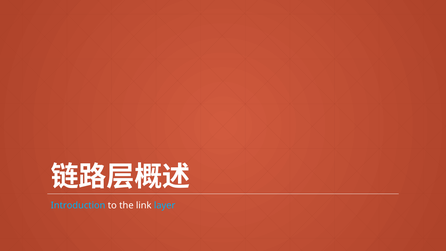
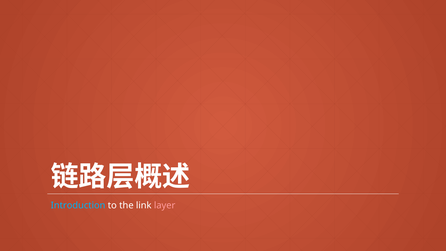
layer colour: light blue -> pink
